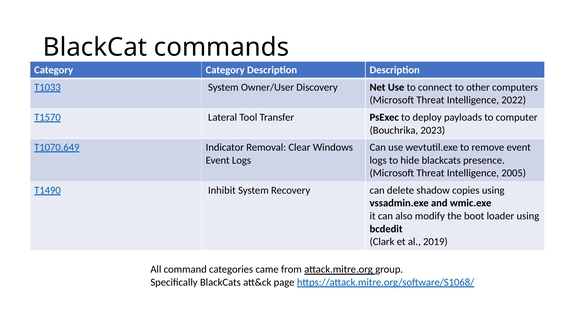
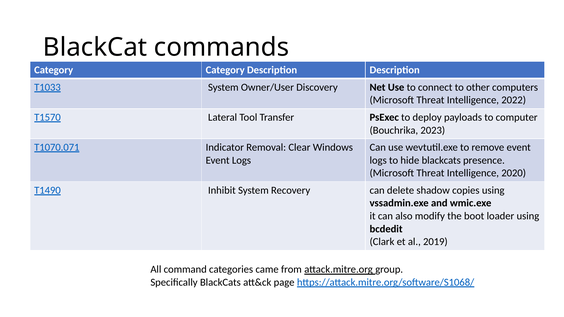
T1070.649: T1070.649 -> T1070.071
2005: 2005 -> 2020
